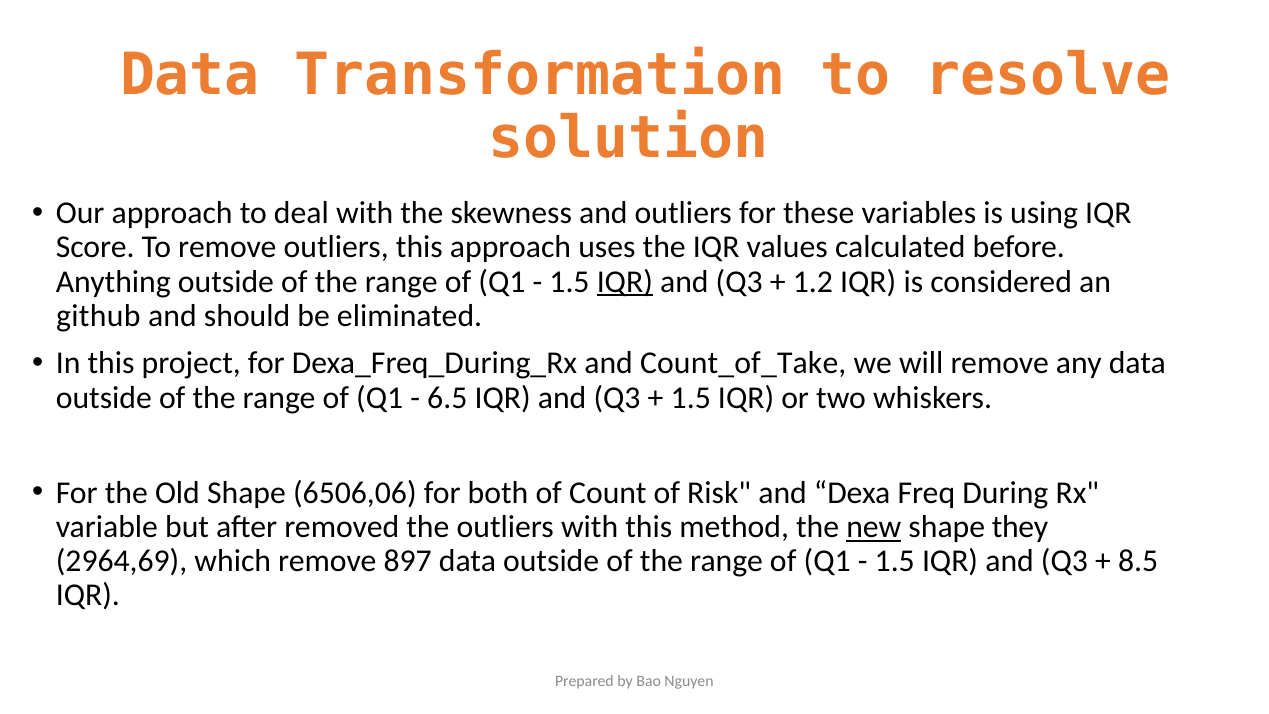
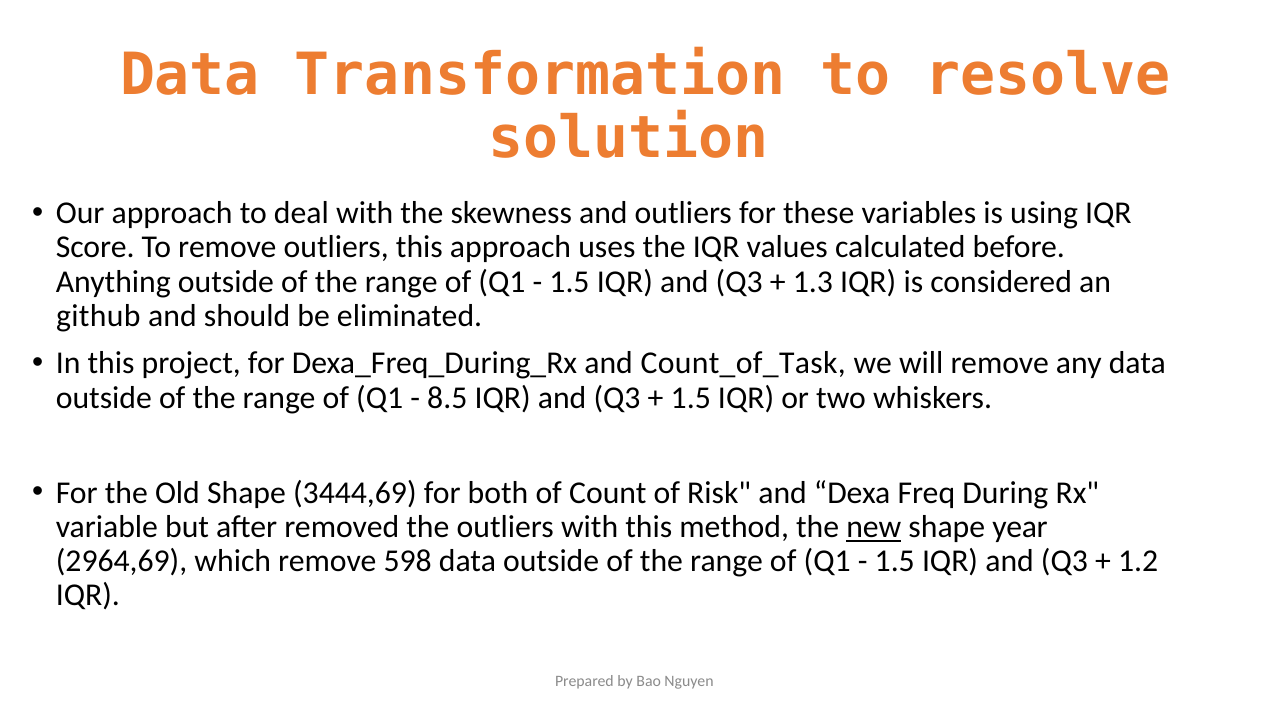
IQR at (625, 282) underline: present -> none
1.2: 1.2 -> 1.3
Count_of_Take: Count_of_Take -> Count_of_Task
6.5: 6.5 -> 8.5
6506,06: 6506,06 -> 3444,69
they: they -> year
897: 897 -> 598
8.5: 8.5 -> 1.2
